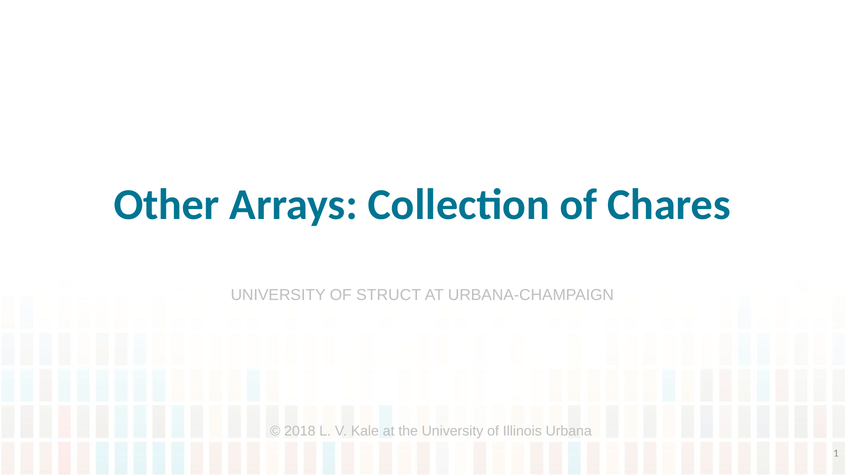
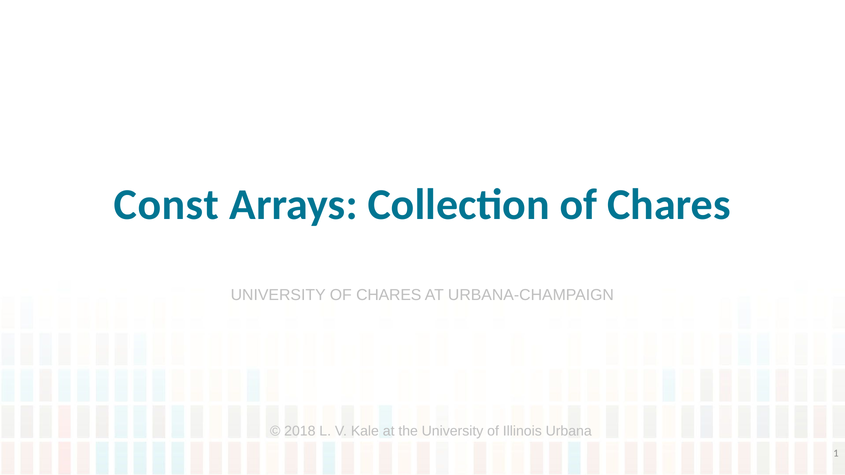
Other: Other -> Const
UNIVERSITY OF STRUCT: STRUCT -> CHARES
